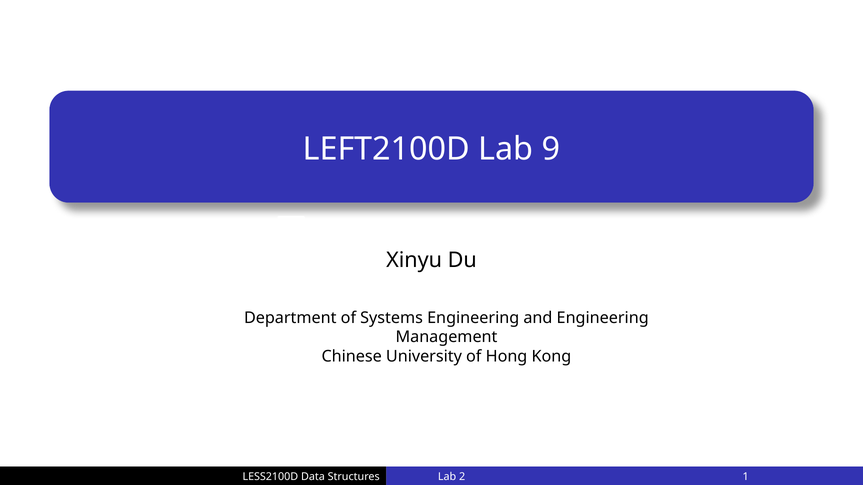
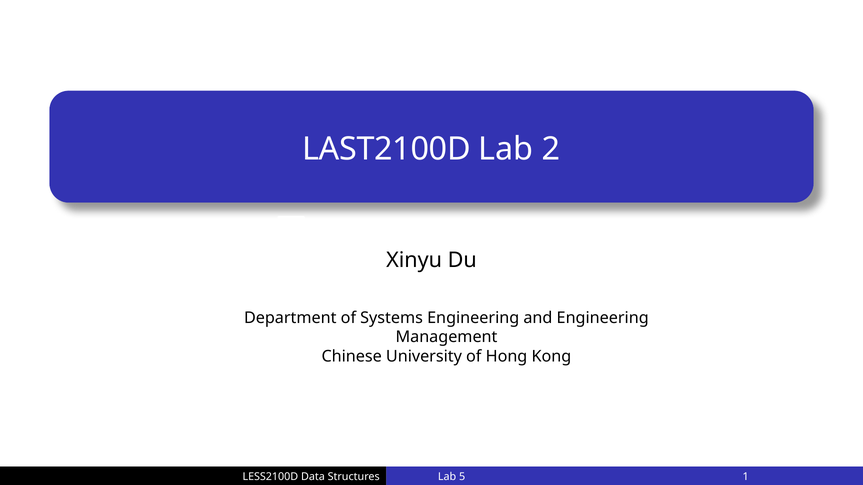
LEFT2100D: LEFT2100D -> LAST2100D
9: 9 -> 2
2: 2 -> 5
